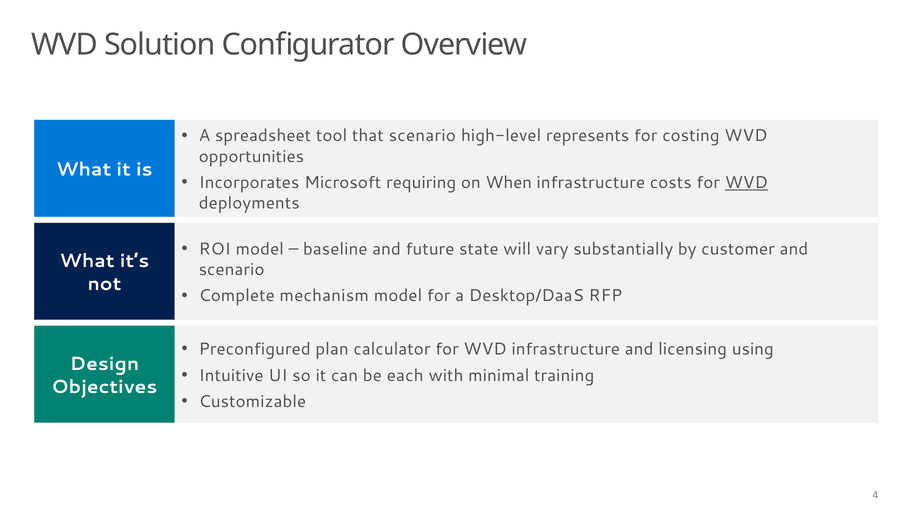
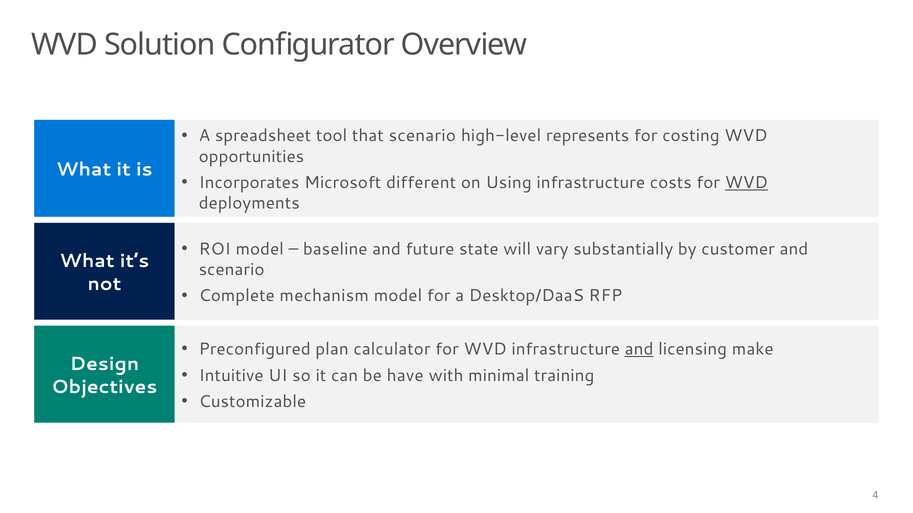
requiring: requiring -> different
When: When -> Using
and at (639, 350) underline: none -> present
using: using -> make
each: each -> have
